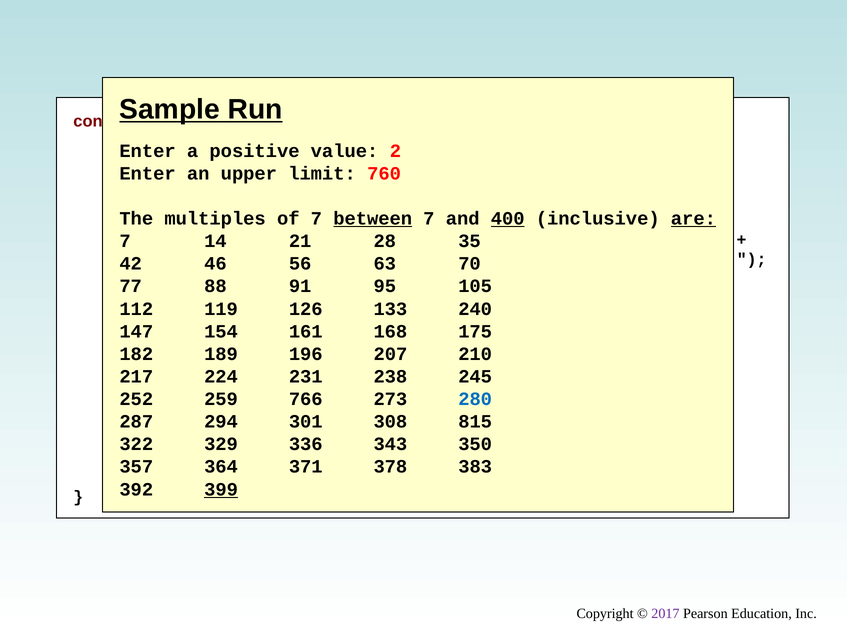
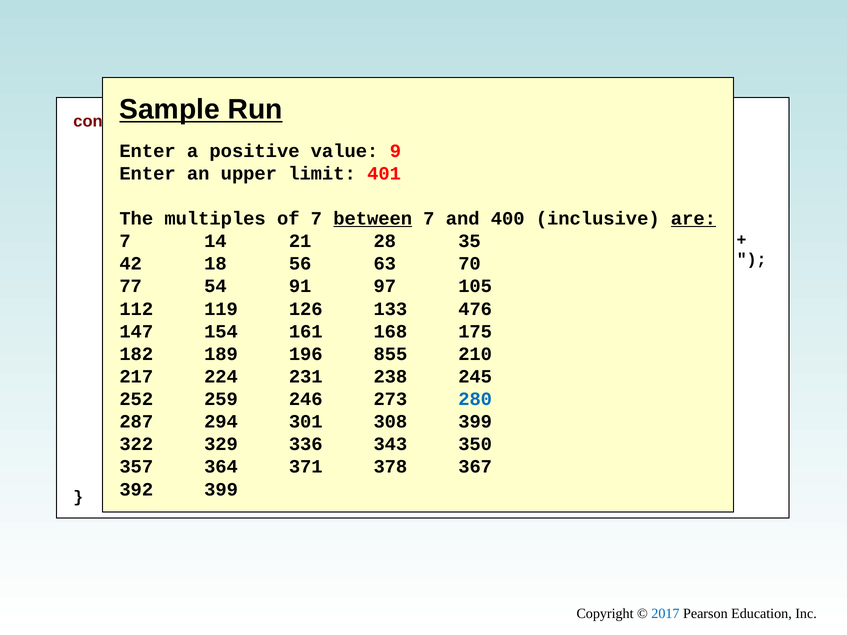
2: 2 -> 9
760: 760 -> 401
400 underline: present -> none
46: 46 -> 18
88: 88 -> 54
95: 95 -> 97
240: 240 -> 476
207: 207 -> 855
766: 766 -> 246
815 at (475, 422): 815 -> 399
383: 383 -> 367
399 at (221, 490) underline: present -> none
2017 colour: purple -> blue
